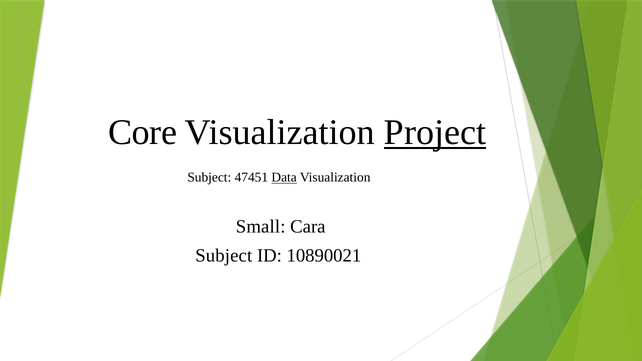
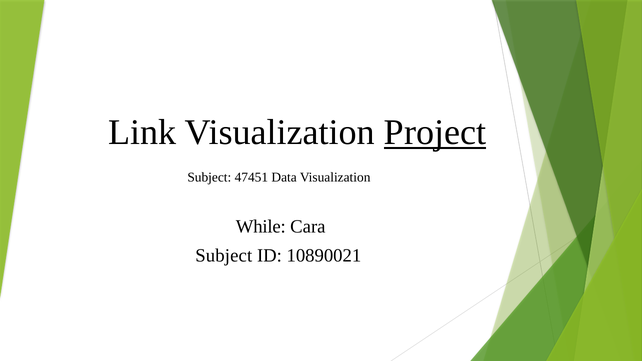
Core: Core -> Link
Data underline: present -> none
Small: Small -> While
